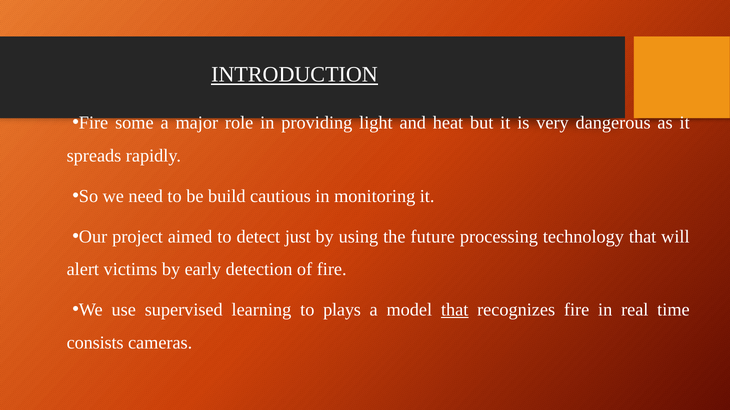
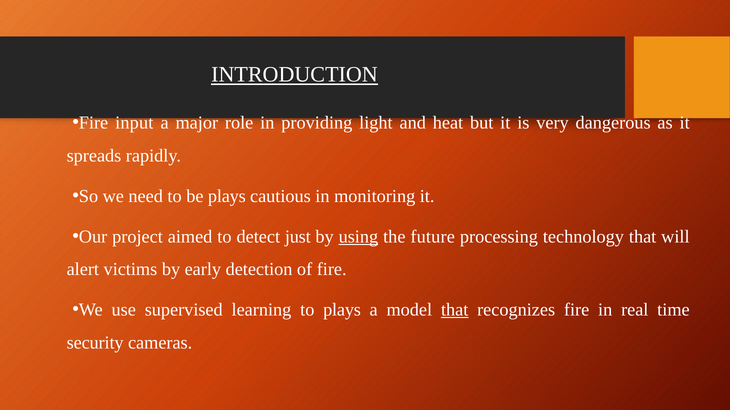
some: some -> input
be build: build -> plays
using underline: none -> present
consists: consists -> security
